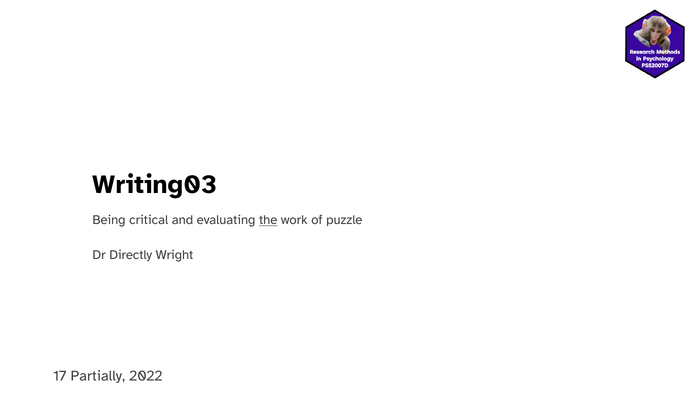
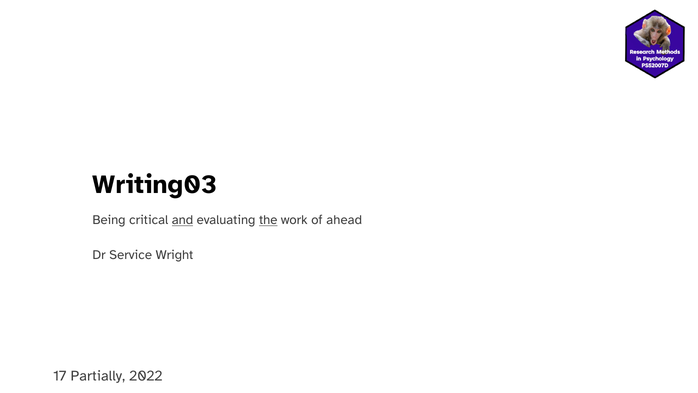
and underline: none -> present
puzzle: puzzle -> ahead
Directly: Directly -> Service
